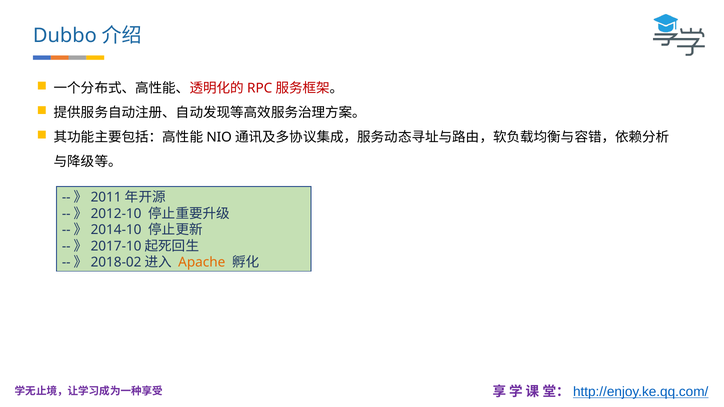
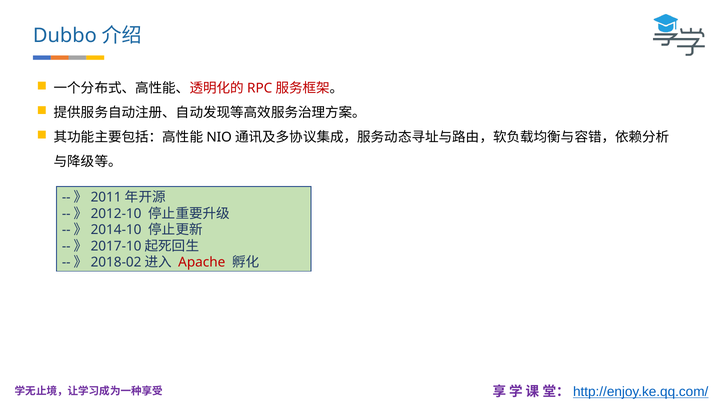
Apache colour: orange -> red
